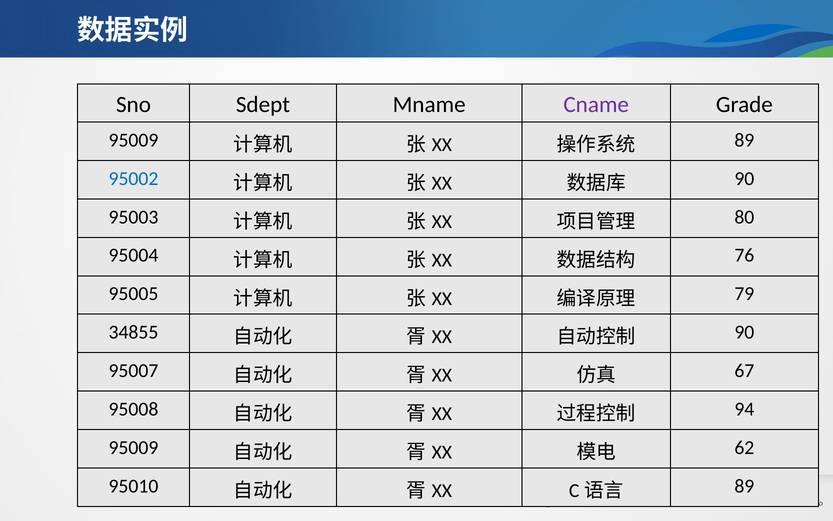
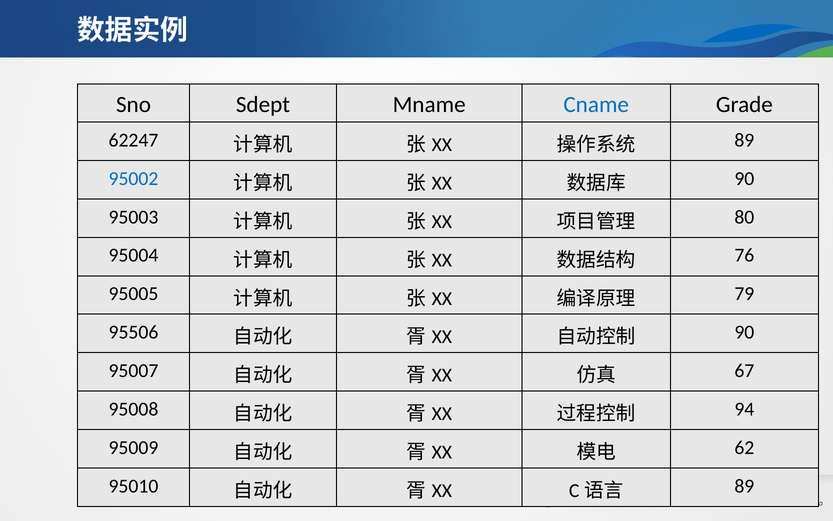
Cname colour: purple -> blue
95009 at (133, 140): 95009 -> 62247
34855: 34855 -> 95506
